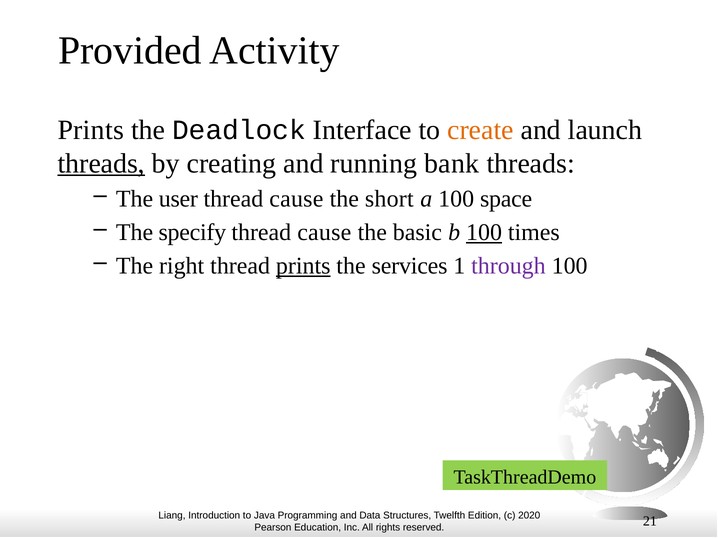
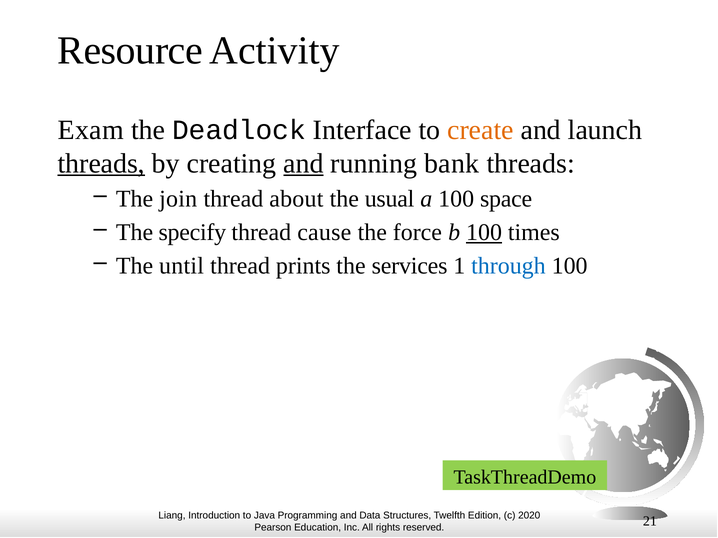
Provided: Provided -> Resource
Prints at (91, 130): Prints -> Exam
and at (303, 164) underline: none -> present
user: user -> join
cause at (296, 199): cause -> about
short: short -> usual
basic: basic -> force
right: right -> until
prints at (303, 266) underline: present -> none
through colour: purple -> blue
